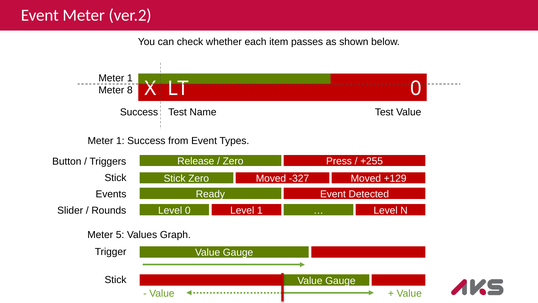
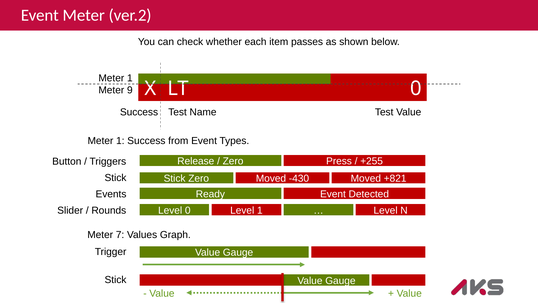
8: 8 -> 9
-327: -327 -> -430
+129: +129 -> +821
5: 5 -> 7
